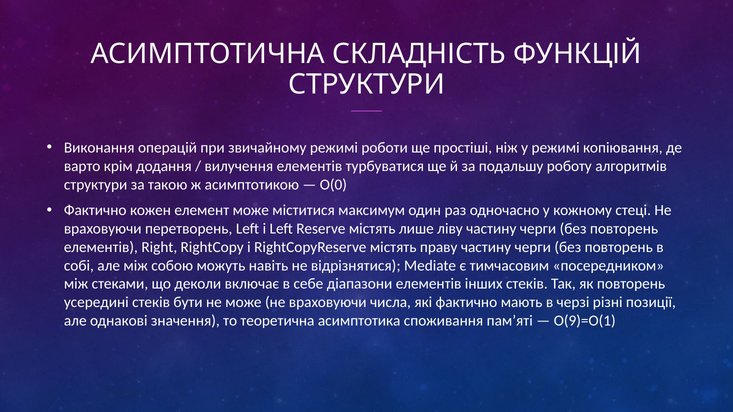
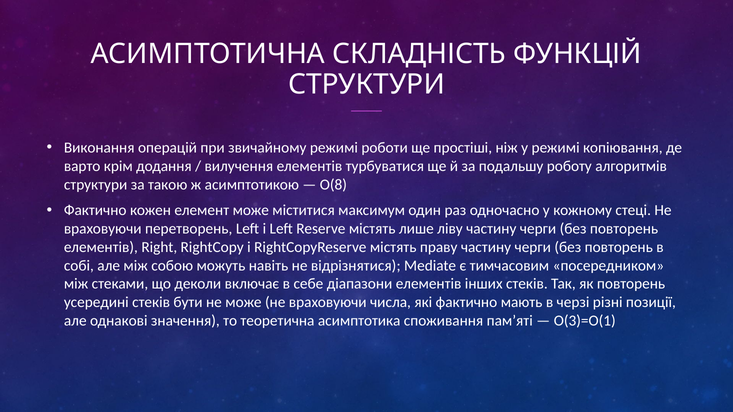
O(0: O(0 -> O(8
O(9)=O(1: O(9)=O(1 -> O(3)=O(1
